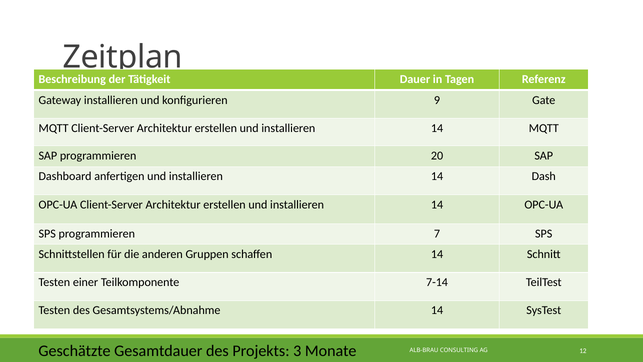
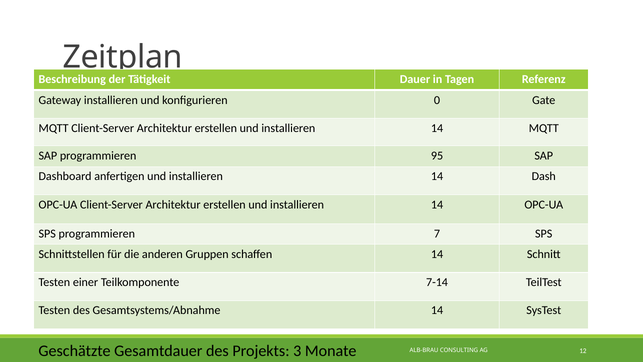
9: 9 -> 0
20: 20 -> 95
